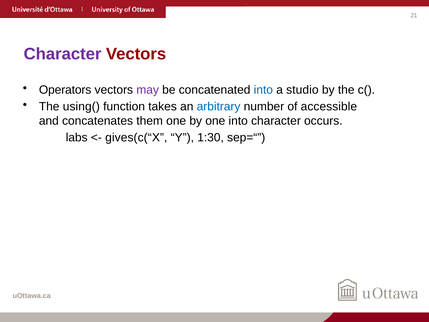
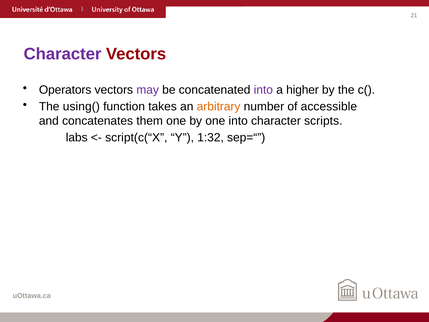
into at (263, 90) colour: blue -> purple
studio: studio -> higher
arbitrary colour: blue -> orange
occurs: occurs -> scripts
gives(c(“X: gives(c(“X -> script(c(“X
1:30: 1:30 -> 1:32
